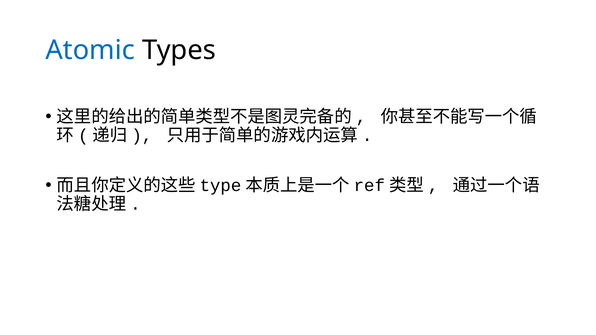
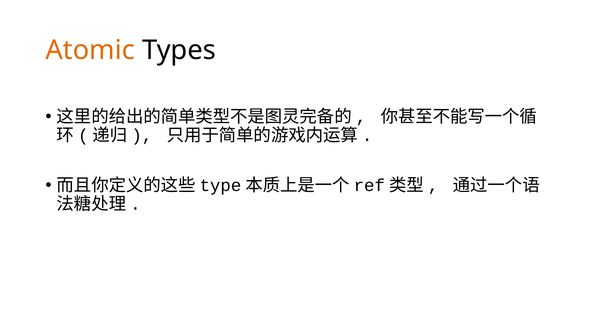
Atomic colour: blue -> orange
